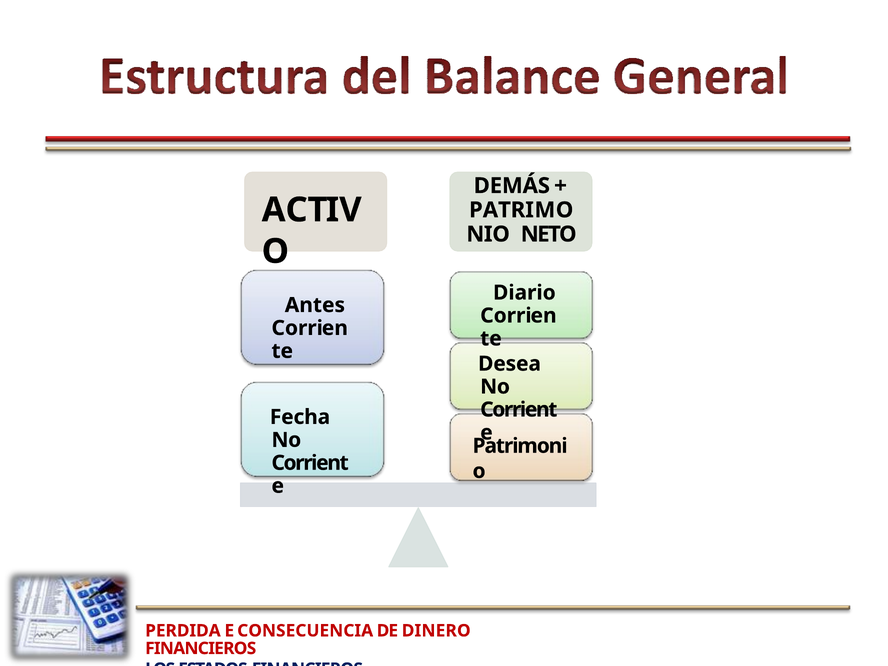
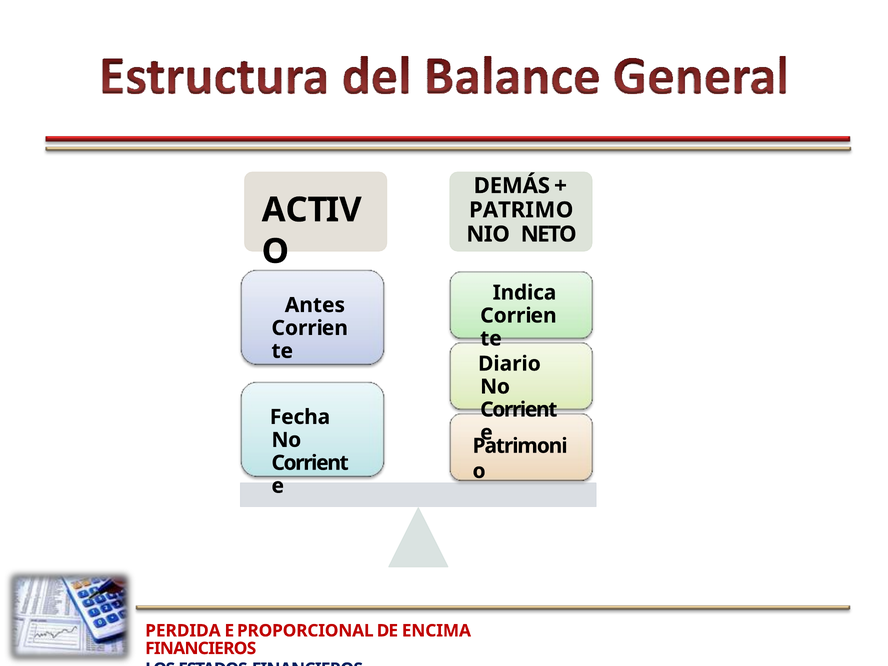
Diario: Diario -> Indica
Desea: Desea -> Diario
CONSECUENCIA: CONSECUENCIA -> PROPORCIONAL
DINERO: DINERO -> ENCIMA
